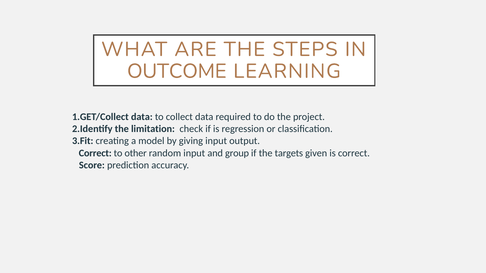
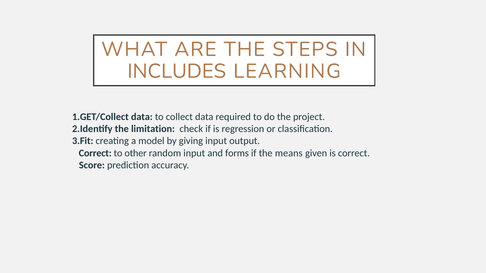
OUTCOME: OUTCOME -> INCLUDES
group: group -> forms
targets: targets -> means
